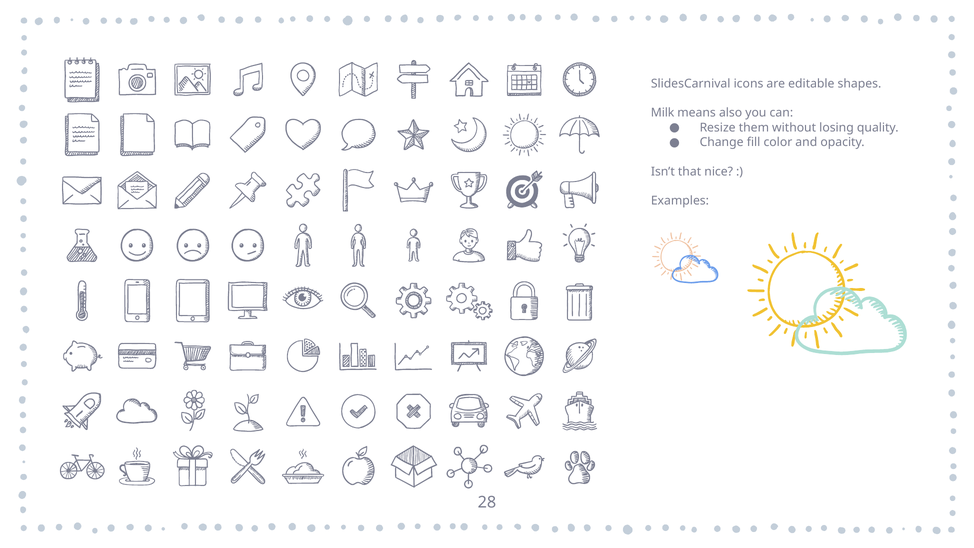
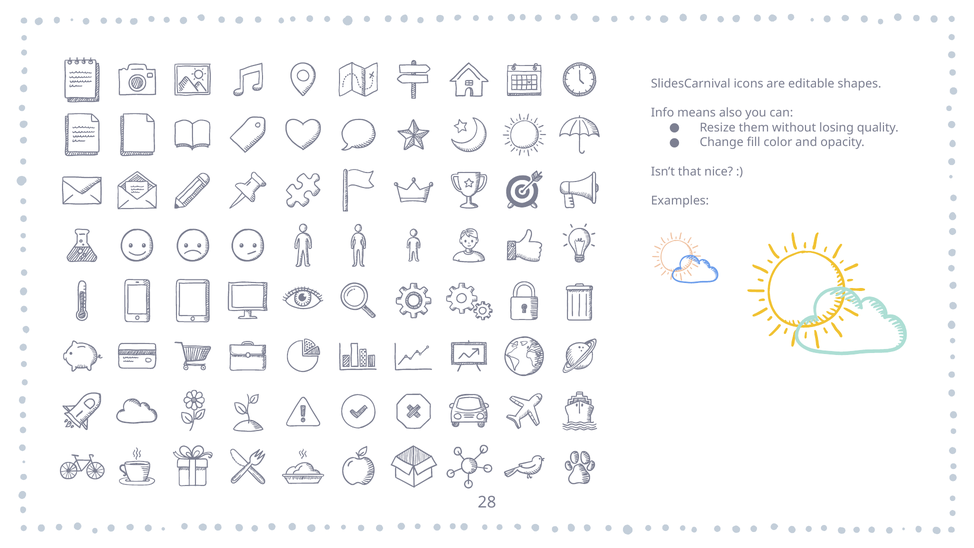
Milk: Milk -> Info
